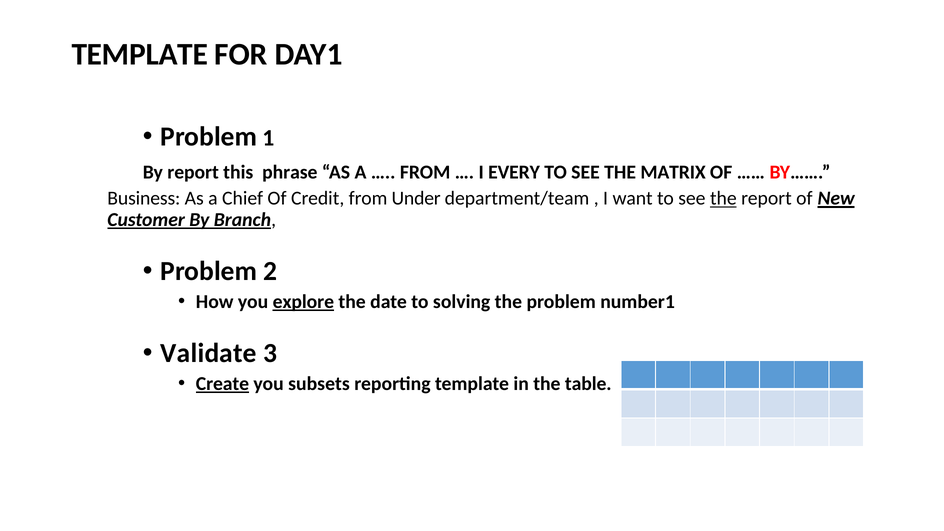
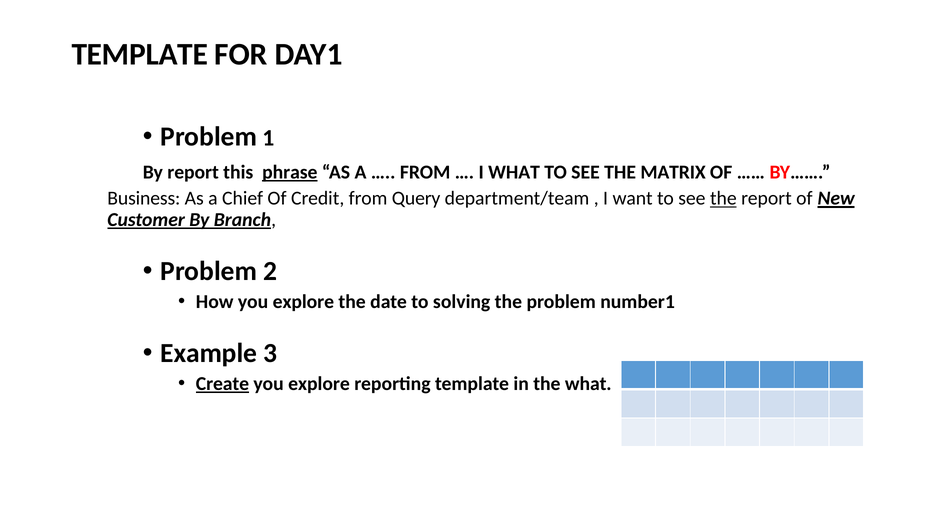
phrase underline: none -> present
I EVERY: EVERY -> WHAT
Under: Under -> Query
explore at (303, 302) underline: present -> none
Validate: Validate -> Example
subsets at (319, 384): subsets -> explore
the table: table -> what
